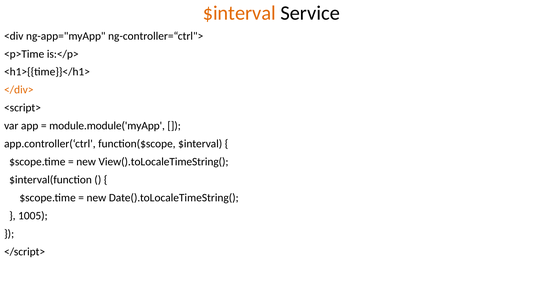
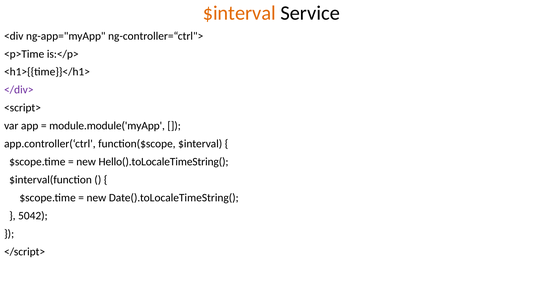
</div> colour: orange -> purple
View().toLocaleTimeString(: View().toLocaleTimeString( -> Hello().toLocaleTimeString(
1005: 1005 -> 5042
